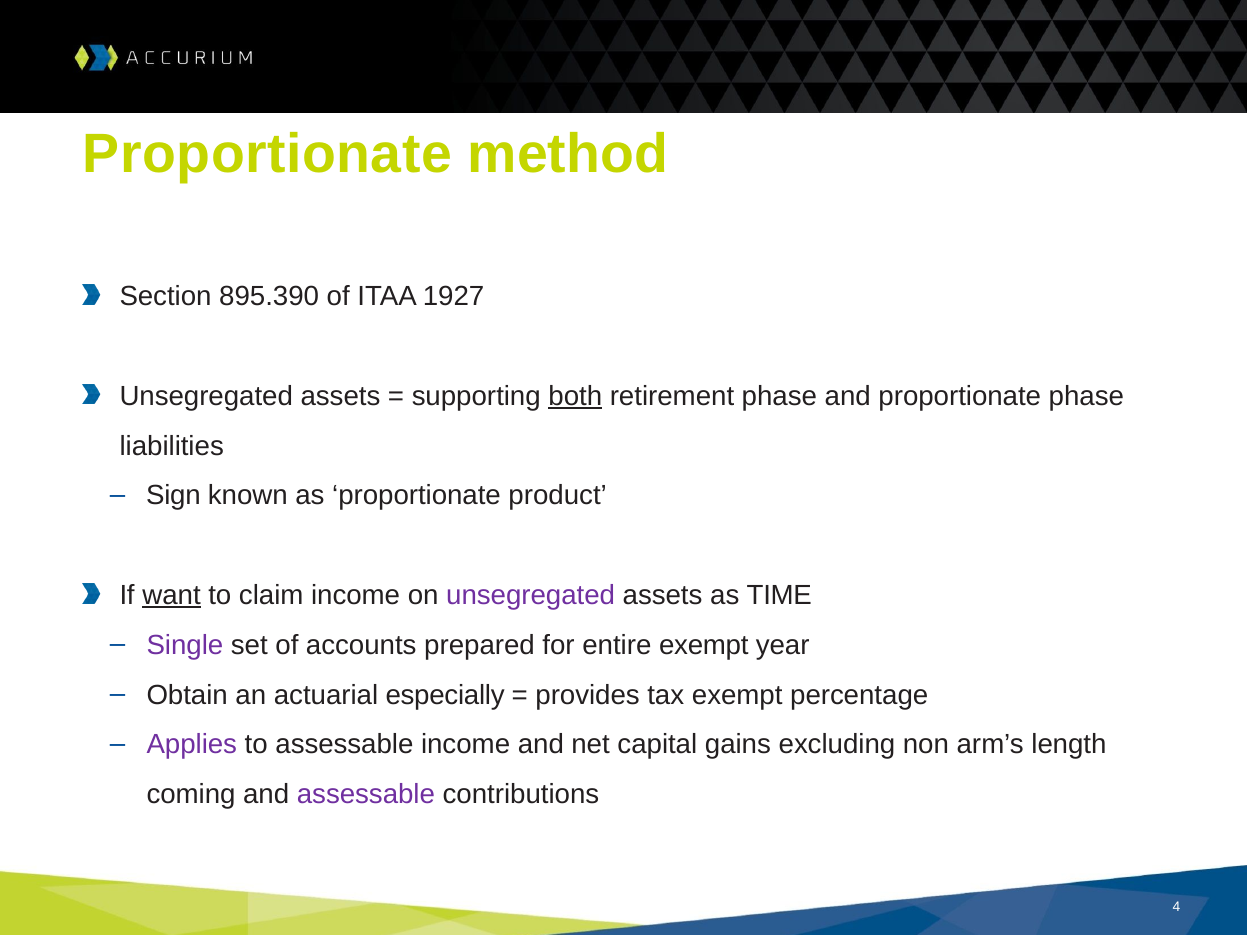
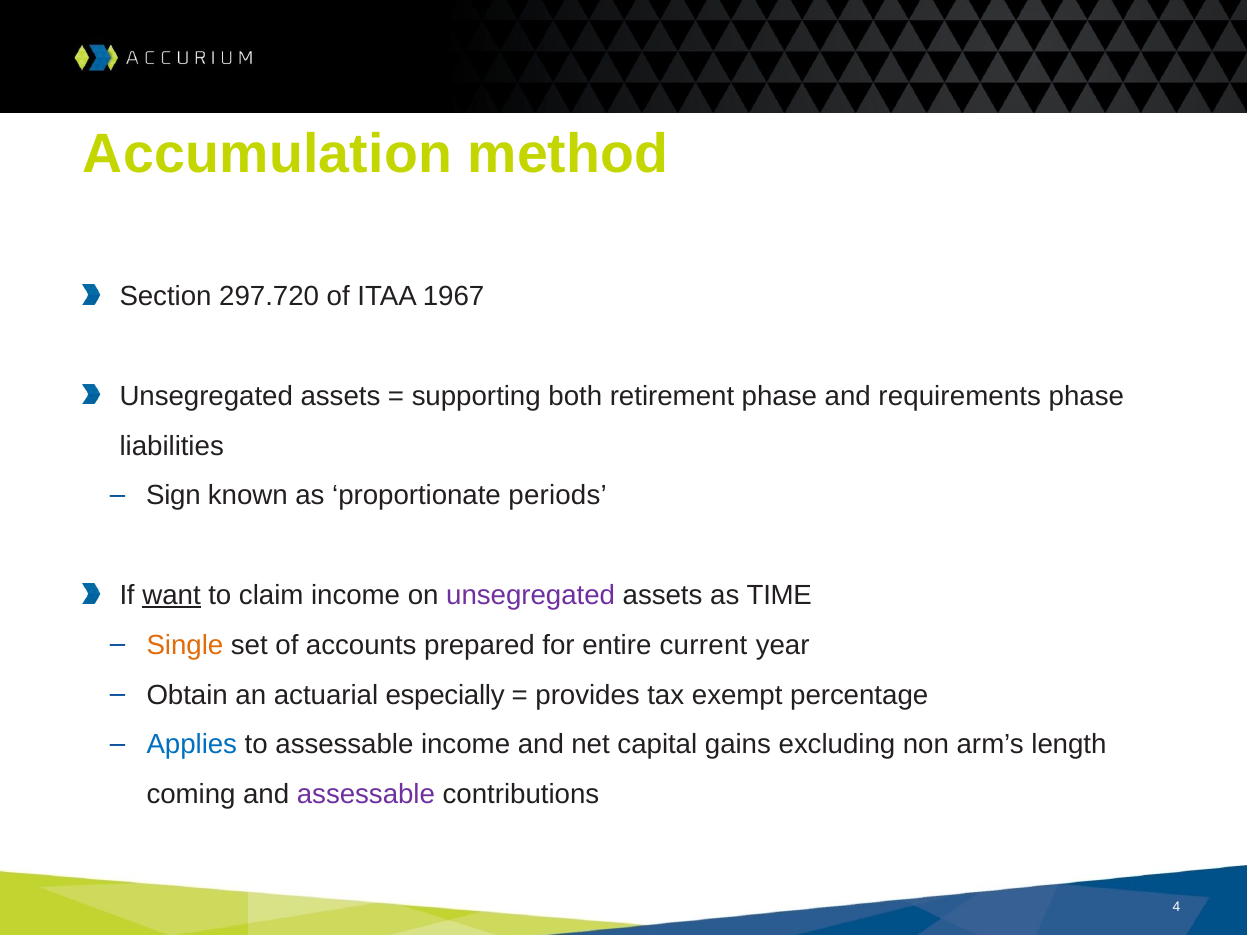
Proportionate at (267, 155): Proportionate -> Accumulation
895.390: 895.390 -> 297.720
1927: 1927 -> 1967
both underline: present -> none
and proportionate: proportionate -> requirements
product: product -> periods
Single colour: purple -> orange
entire exempt: exempt -> current
Applies colour: purple -> blue
